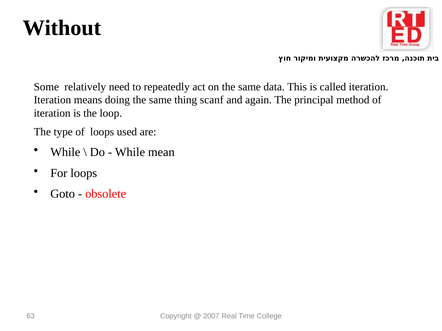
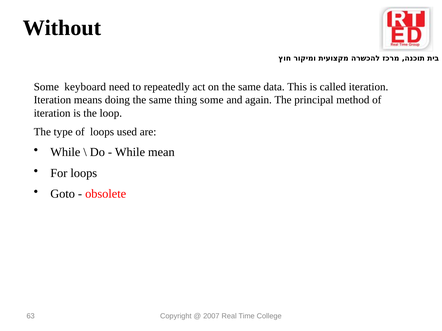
relatively: relatively -> keyboard
thing scanf: scanf -> some
